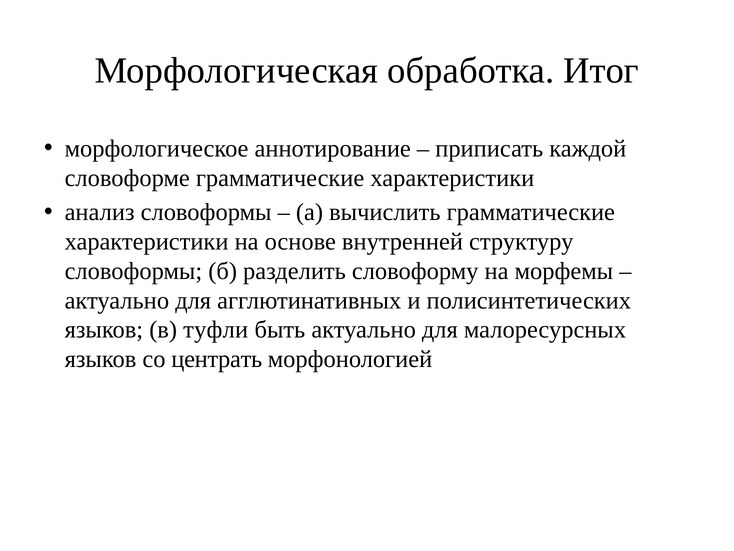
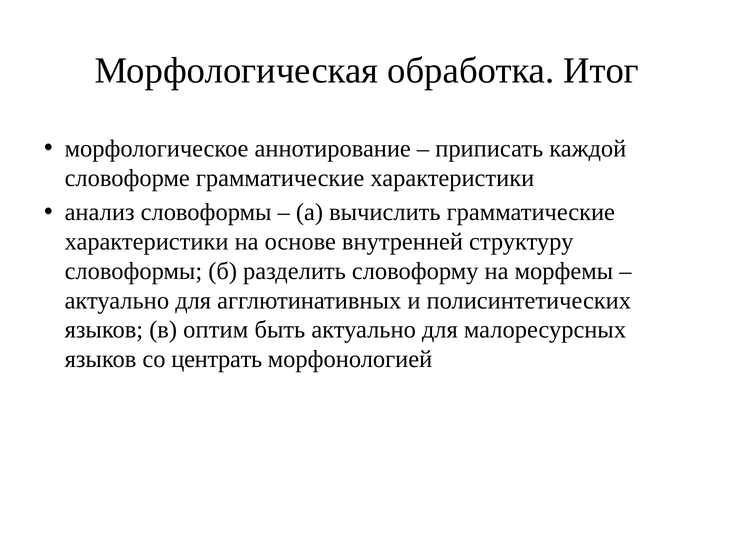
туфли: туфли -> оптим
